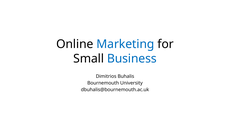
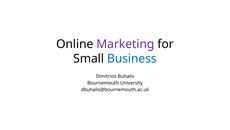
Marketing colour: blue -> purple
